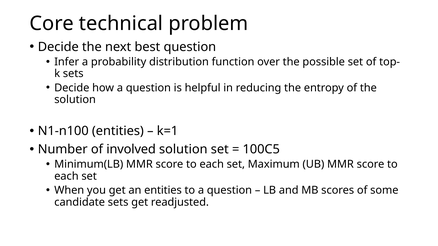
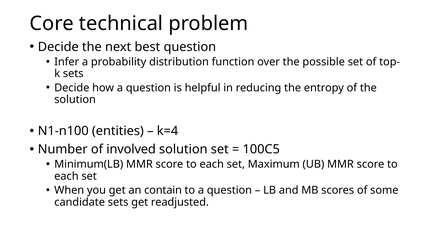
k=1: k=1 -> k=4
an entities: entities -> contain
